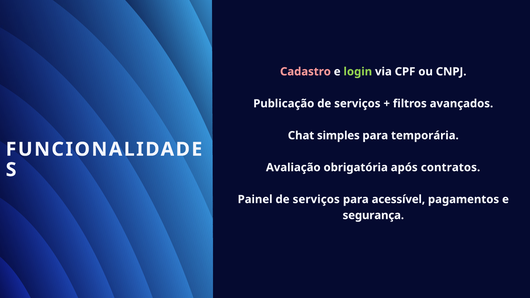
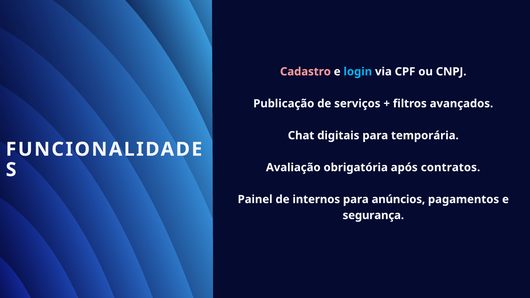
login colour: light green -> light blue
simples: simples -> digitais
serviços at (316, 199): serviços -> internos
acessível: acessível -> anúncios
